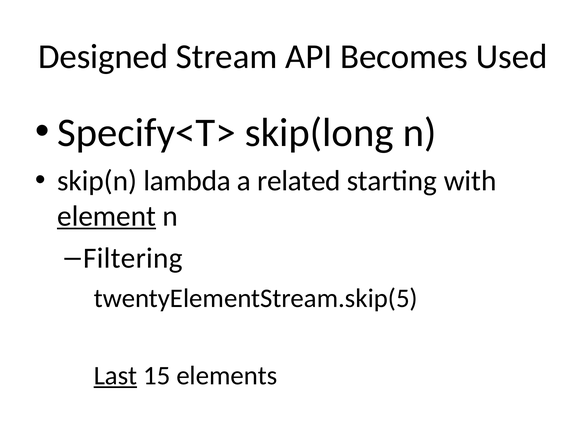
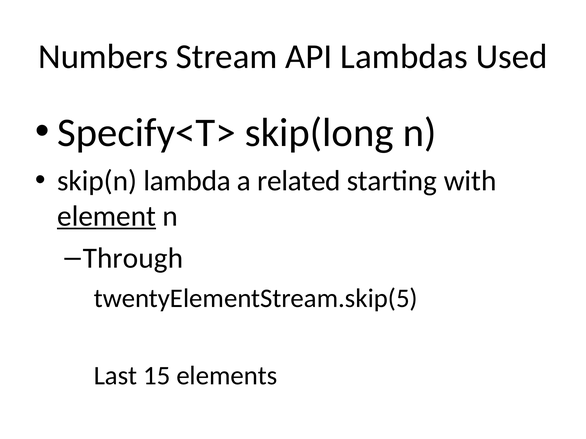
Designed: Designed -> Numbers
Becomes: Becomes -> Lambdas
Filtering: Filtering -> Through
Last underline: present -> none
